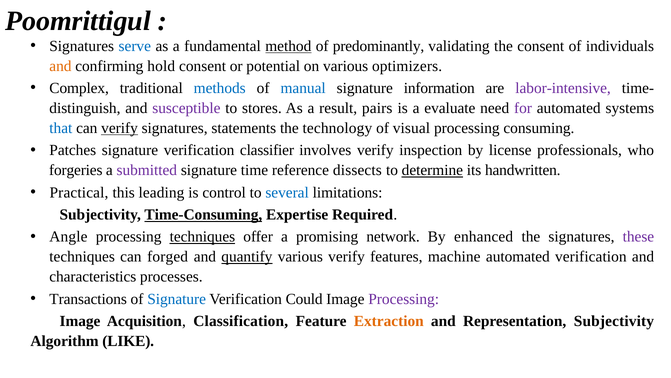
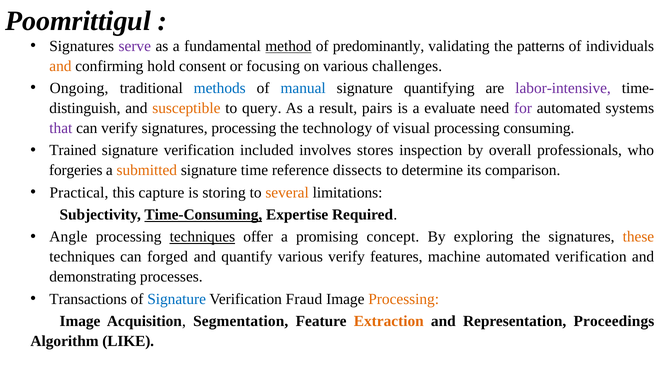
serve colour: blue -> purple
the consent: consent -> patterns
potential: potential -> focusing
optimizers: optimizers -> challenges
Complex: Complex -> Ongoing
information: information -> quantifying
susceptible colour: purple -> orange
stores: stores -> query
that colour: blue -> purple
verify at (120, 128) underline: present -> none
signatures statements: statements -> processing
Patches: Patches -> Trained
classifier: classifier -> included
involves verify: verify -> stores
license: license -> overall
submitted colour: purple -> orange
determine underline: present -> none
handwritten: handwritten -> comparison
leading: leading -> capture
control: control -> storing
several colour: blue -> orange
network: network -> concept
enhanced: enhanced -> exploring
these colour: purple -> orange
quantify underline: present -> none
characteristics: characteristics -> demonstrating
Could: Could -> Fraud
Processing at (404, 299) colour: purple -> orange
Classification: Classification -> Segmentation
Representation Subjectivity: Subjectivity -> Proceedings
